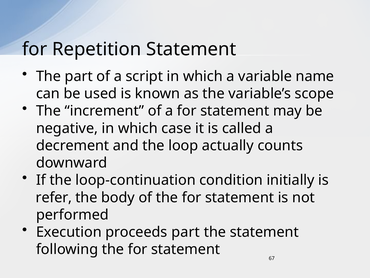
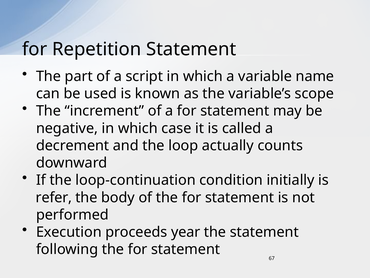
proceeds part: part -> year
